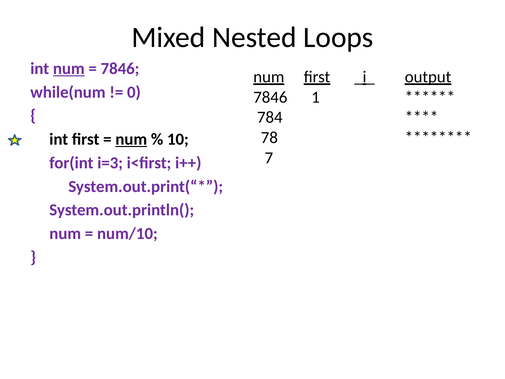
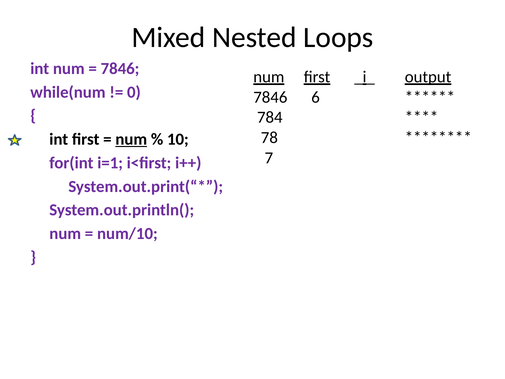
num at (69, 69) underline: present -> none
1: 1 -> 6
i=3: i=3 -> i=1
